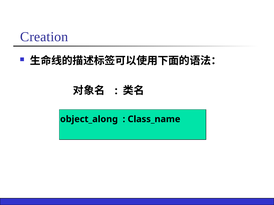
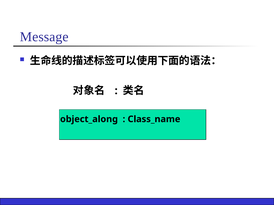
Creation: Creation -> Message
